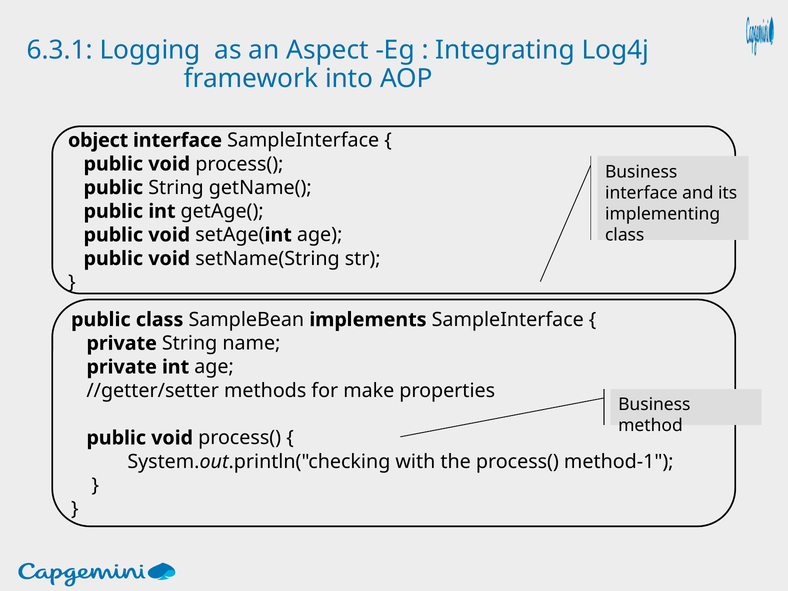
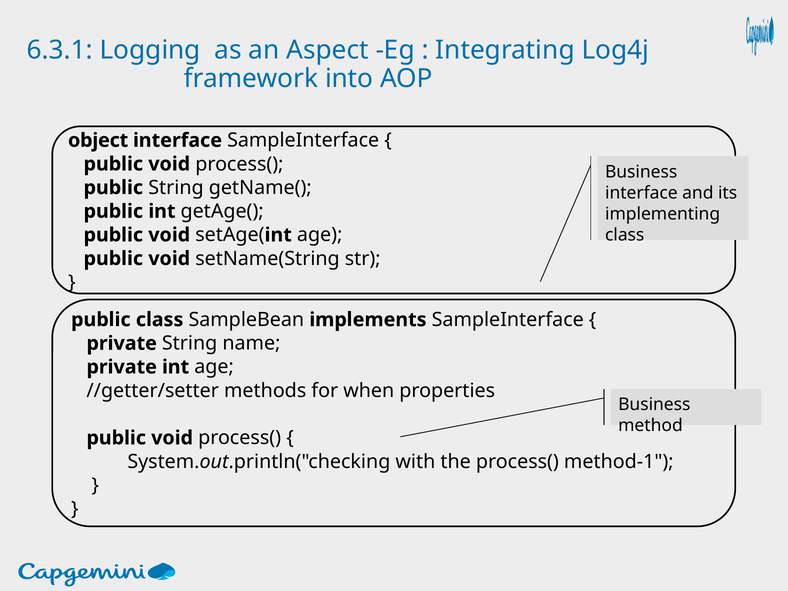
make: make -> when
